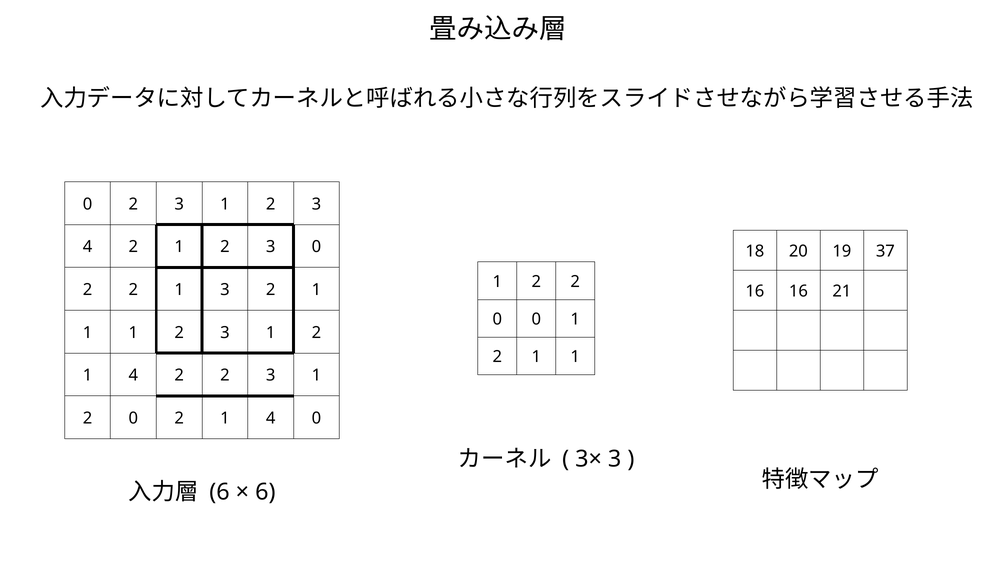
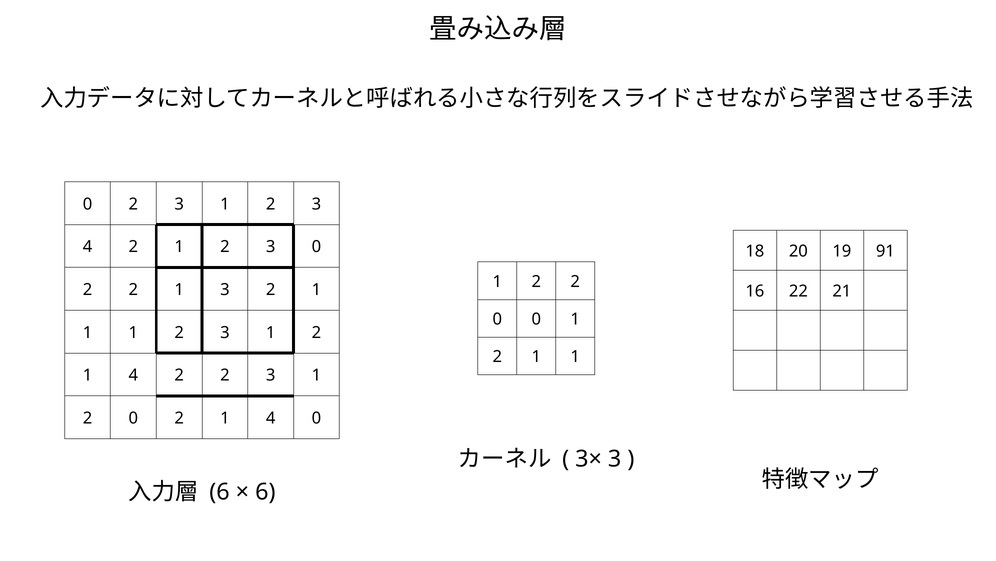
37: 37 -> 91
16 16: 16 -> 22
